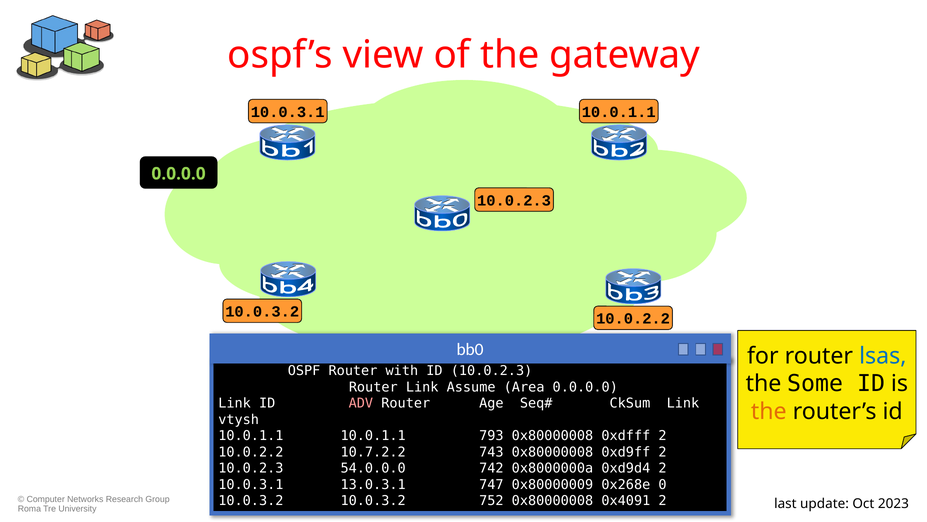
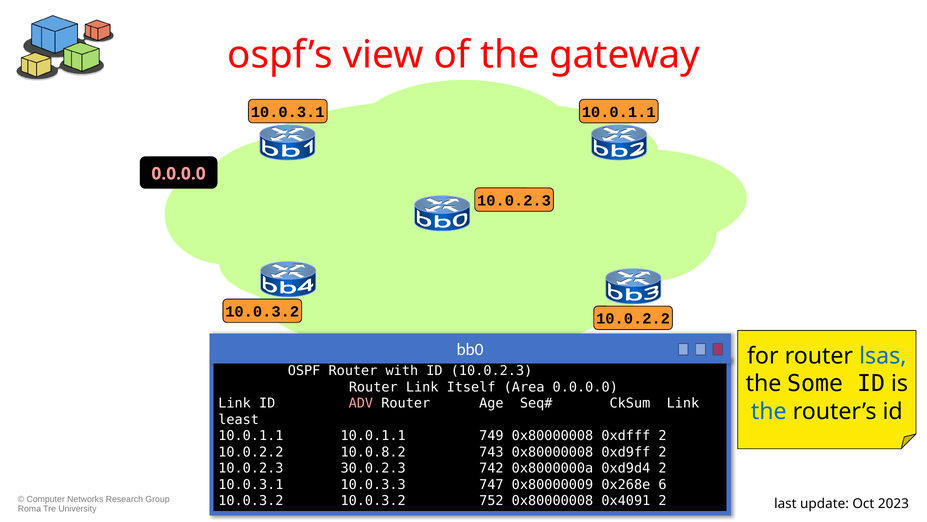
0.0.0.0 at (179, 174) colour: light green -> pink
Assume: Assume -> Itself
the at (769, 411) colour: orange -> blue
vtysh: vtysh -> least
793: 793 -> 749
10.7.2.2: 10.7.2.2 -> 10.0.8.2
54.0.0.0: 54.0.0.0 -> 30.0.2.3
13.0.3.1: 13.0.3.1 -> 10.0.3.3
0: 0 -> 6
